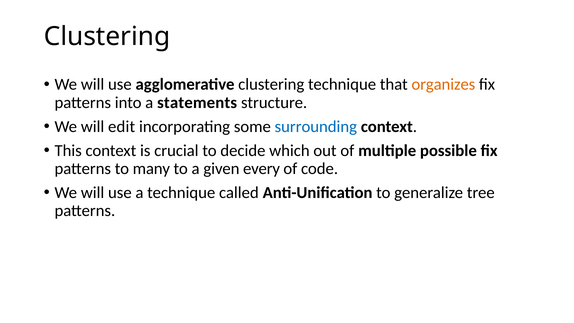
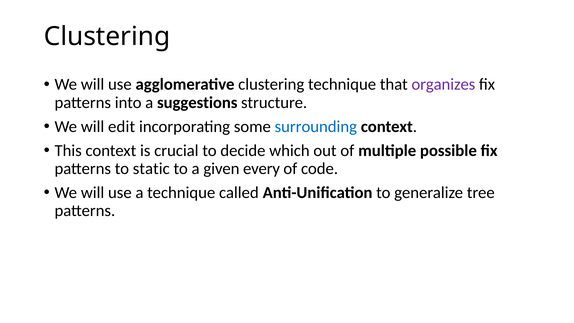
organizes colour: orange -> purple
statements: statements -> suggestions
many: many -> static
